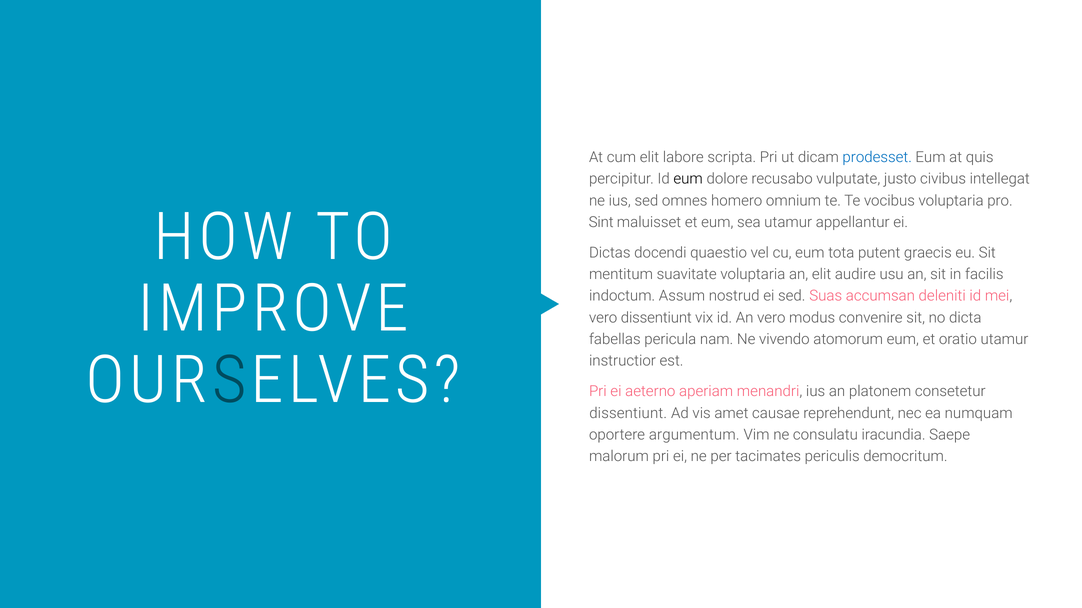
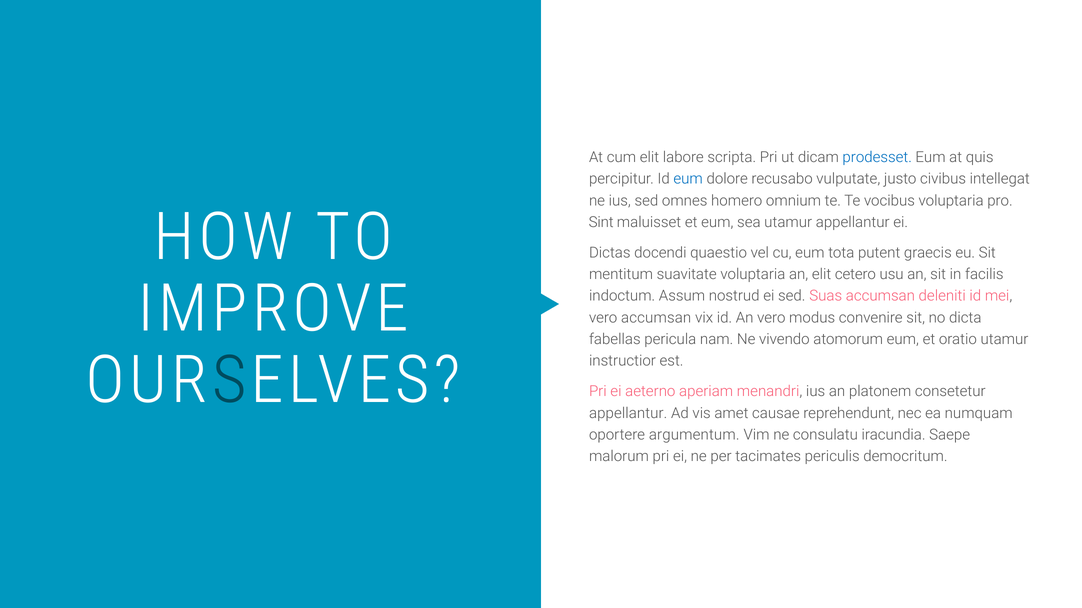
eum at (688, 179) colour: black -> blue
audire: audire -> cetero
vero dissentiunt: dissentiunt -> accumsan
dissentiunt at (628, 414): dissentiunt -> appellantur
